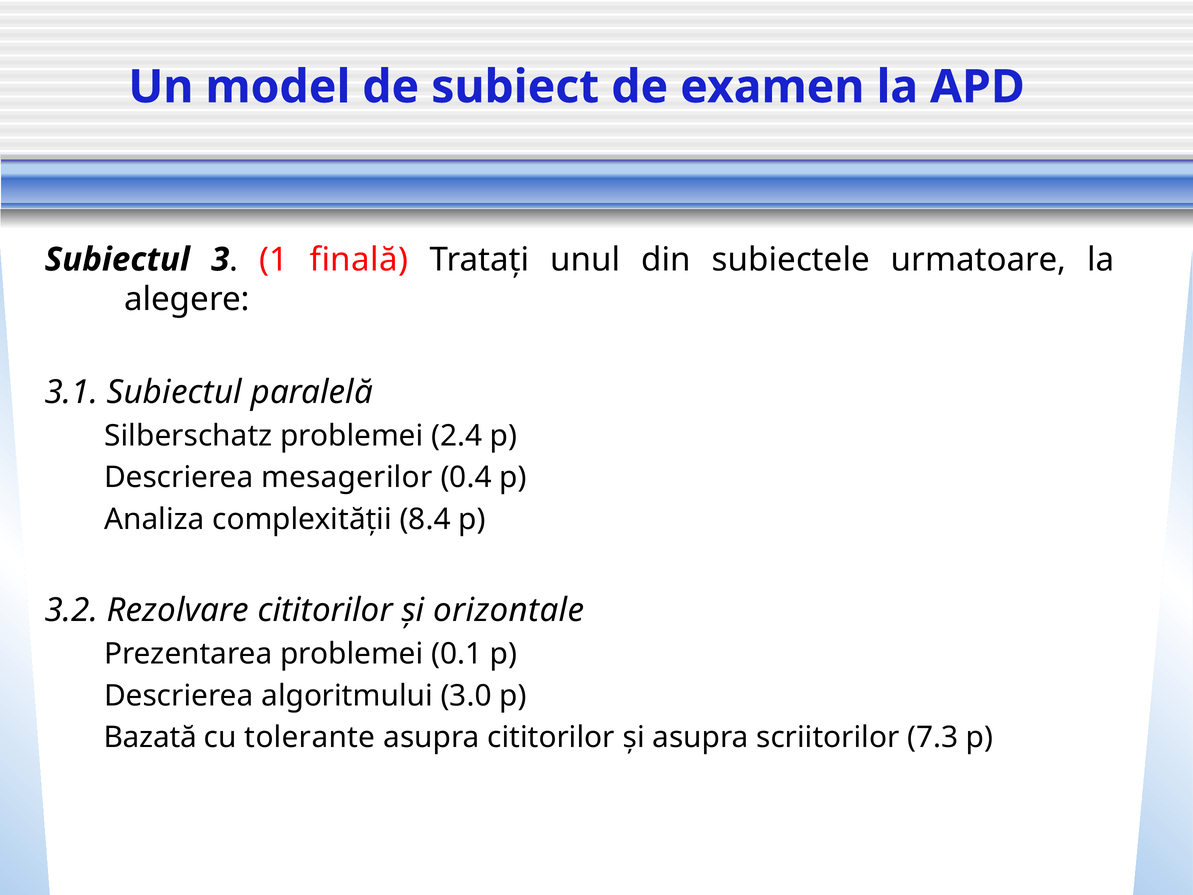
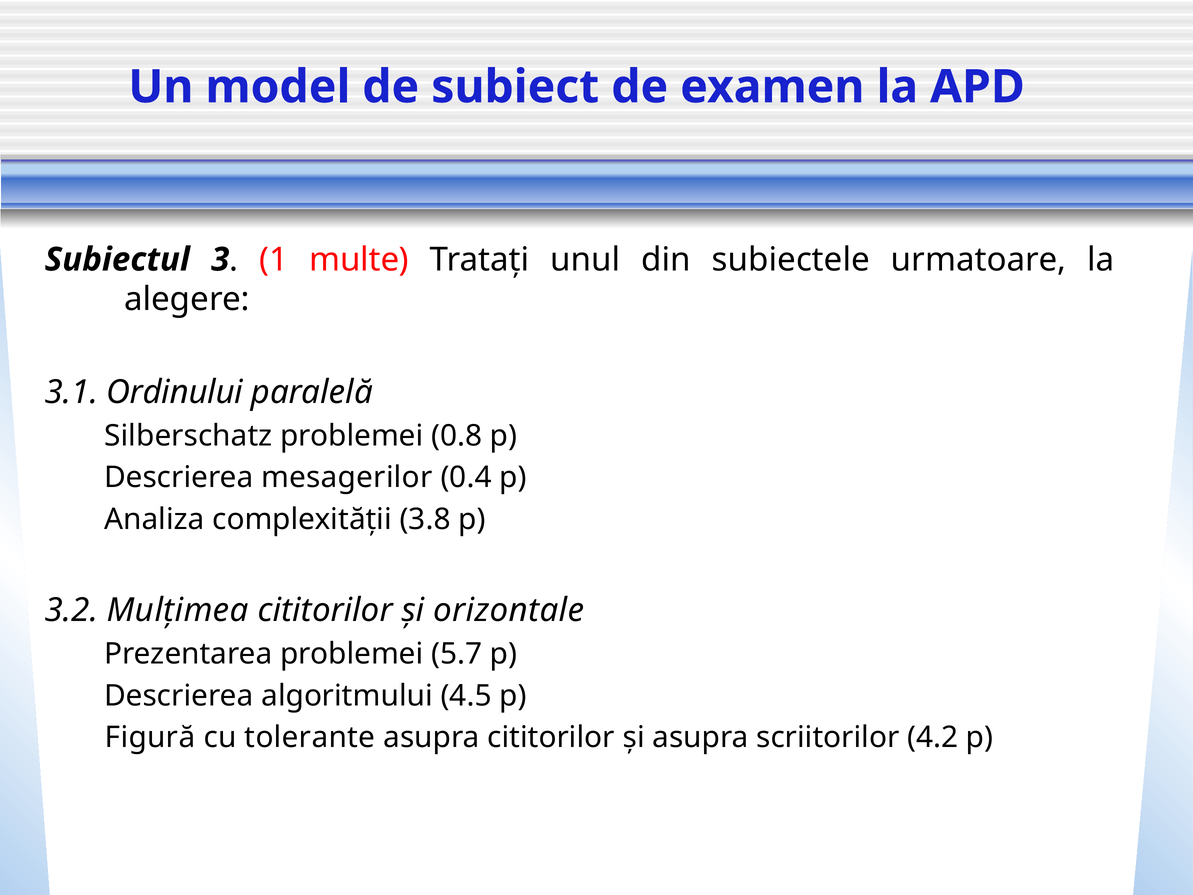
finală: finală -> multe
3.1 Subiectul: Subiectul -> Ordinului
2.4: 2.4 -> 0.8
8.4: 8.4 -> 3.8
Rezolvare: Rezolvare -> Mulțimea
0.1: 0.1 -> 5.7
3.0: 3.0 -> 4.5
Bazată: Bazată -> Figură
7.3: 7.3 -> 4.2
